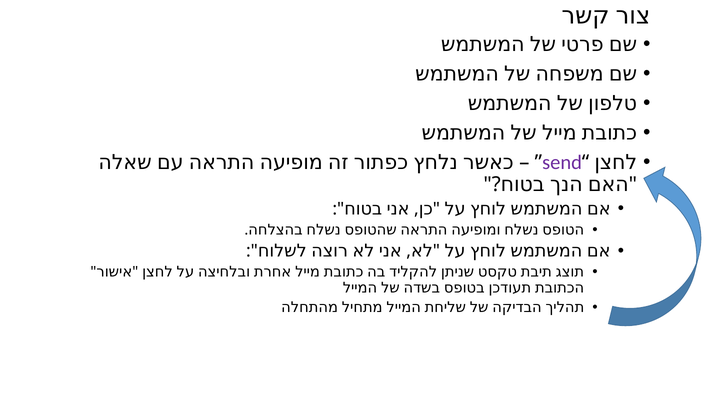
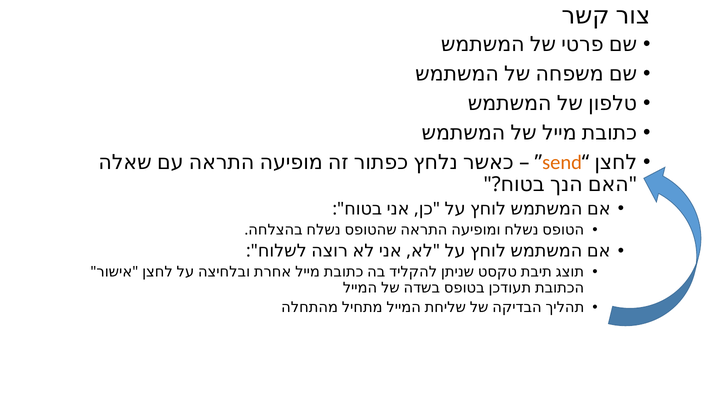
send colour: purple -> orange
